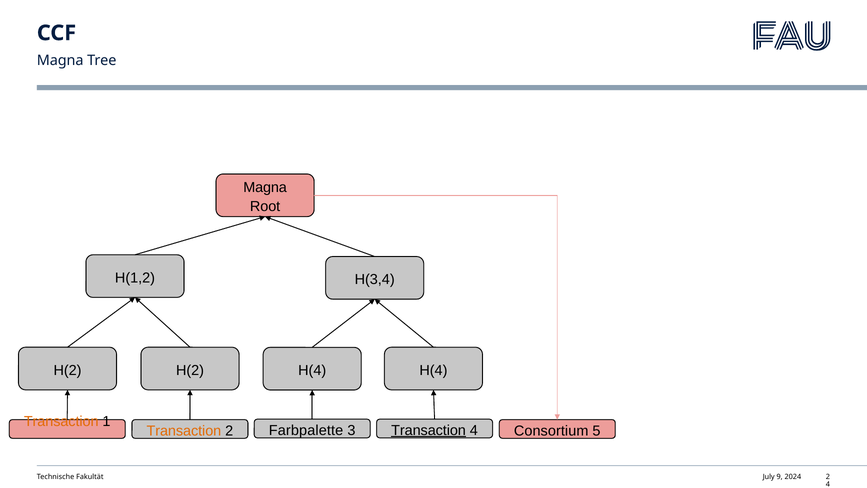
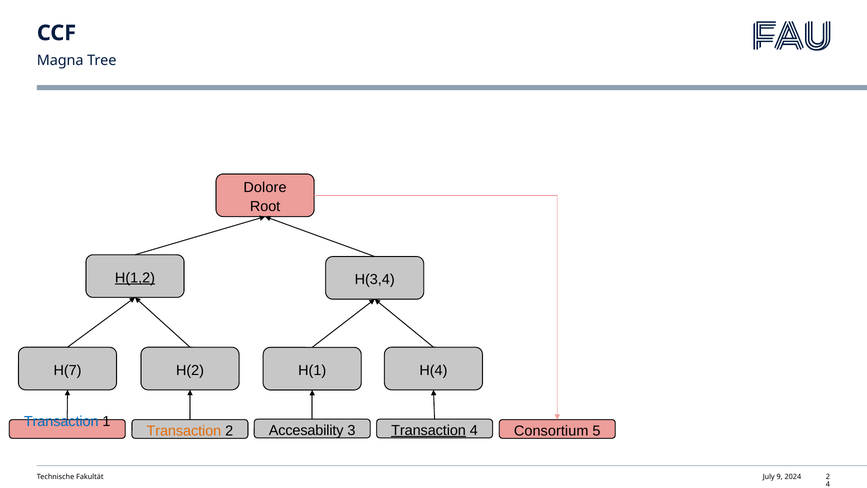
Magna at (265, 188): Magna -> Dolore
H(1,2 underline: none -> present
H(2 at (68, 370): H(2 -> H(7
H(4 at (312, 370): H(4 -> H(1
Transaction at (61, 421) colour: orange -> blue
Farbpalette: Farbpalette -> Accesability
